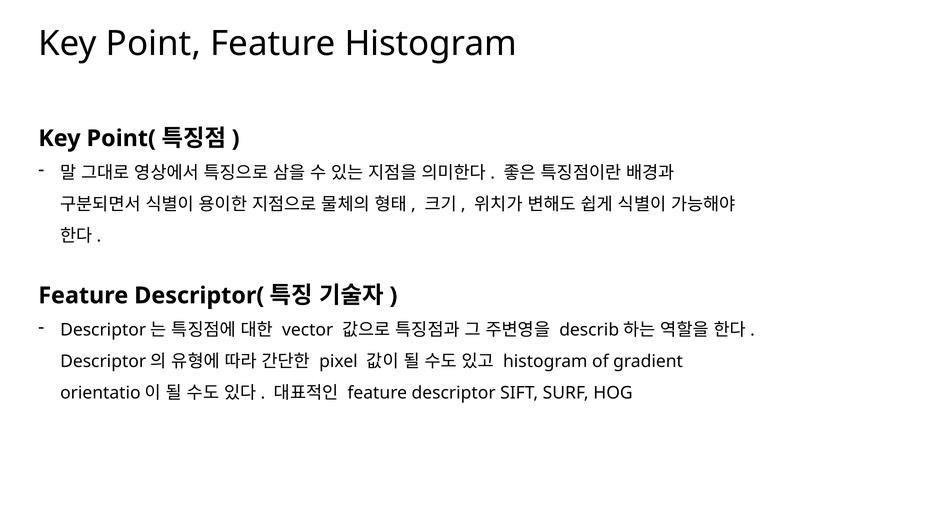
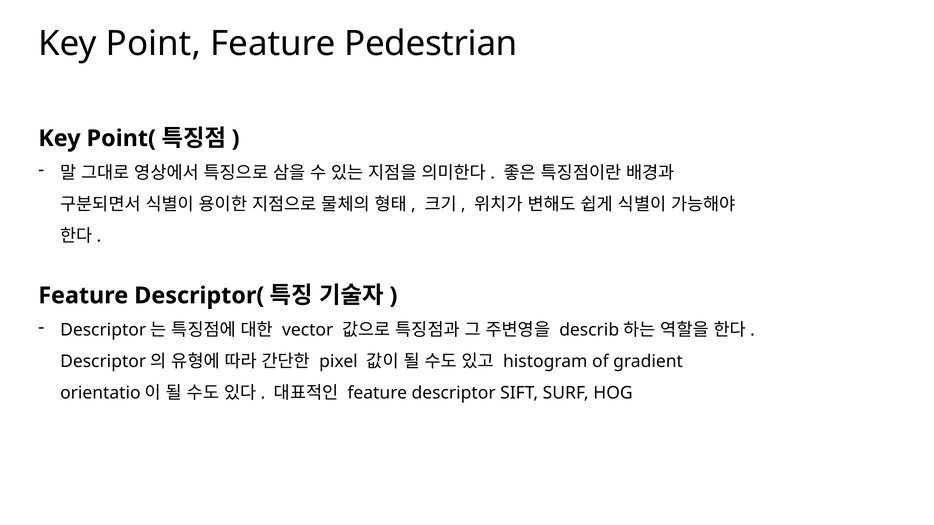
Feature Histogram: Histogram -> Pedestrian
